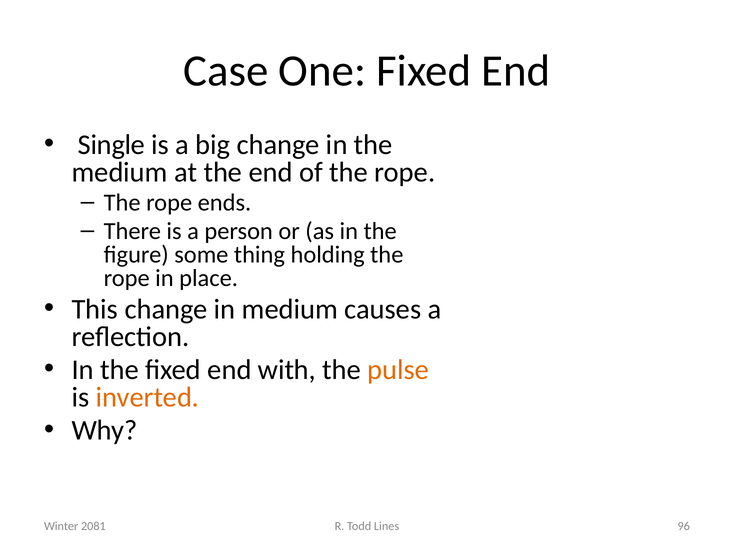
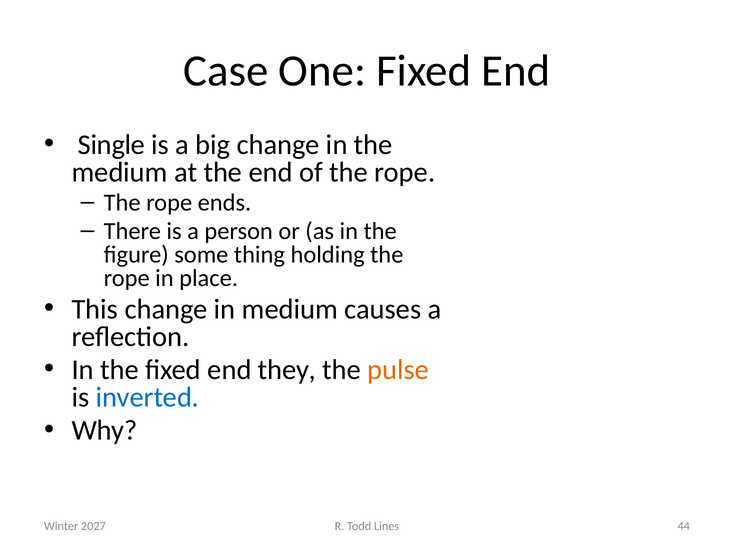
with: with -> they
inverted colour: orange -> blue
2081: 2081 -> 2027
96: 96 -> 44
